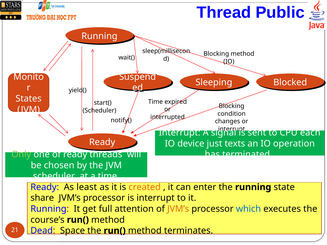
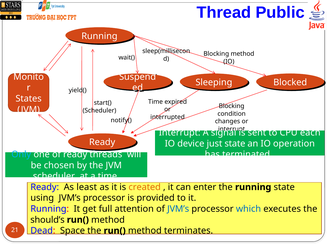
just texts: texts -> state
Only colour: light green -> light blue
share: share -> using
is interrupt: interrupt -> provided
JVM’s at (178, 209) colour: orange -> blue
course’s: course’s -> should’s
